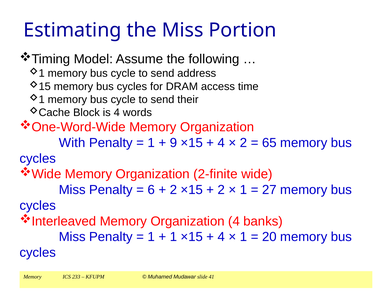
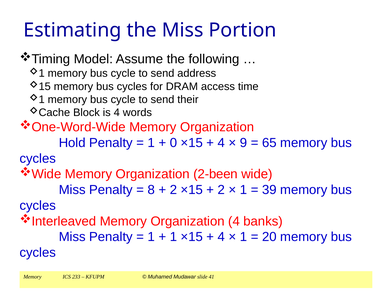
With: With -> Hold
9: 9 -> 0
2 at (243, 143): 2 -> 9
2-finite: 2-finite -> 2-been
6: 6 -> 8
27: 27 -> 39
